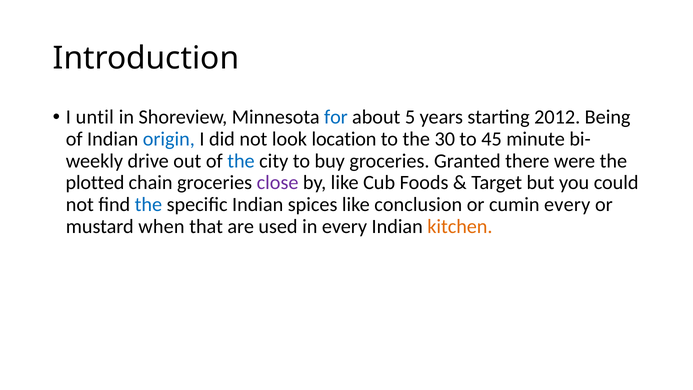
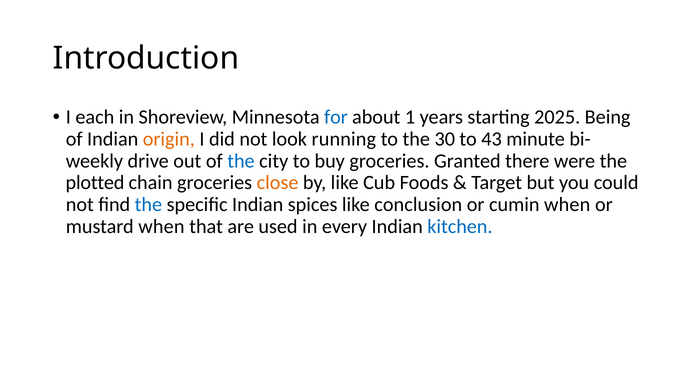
until: until -> each
5: 5 -> 1
2012: 2012 -> 2025
origin colour: blue -> orange
location: location -> running
45: 45 -> 43
close colour: purple -> orange
cumin every: every -> when
kitchen colour: orange -> blue
